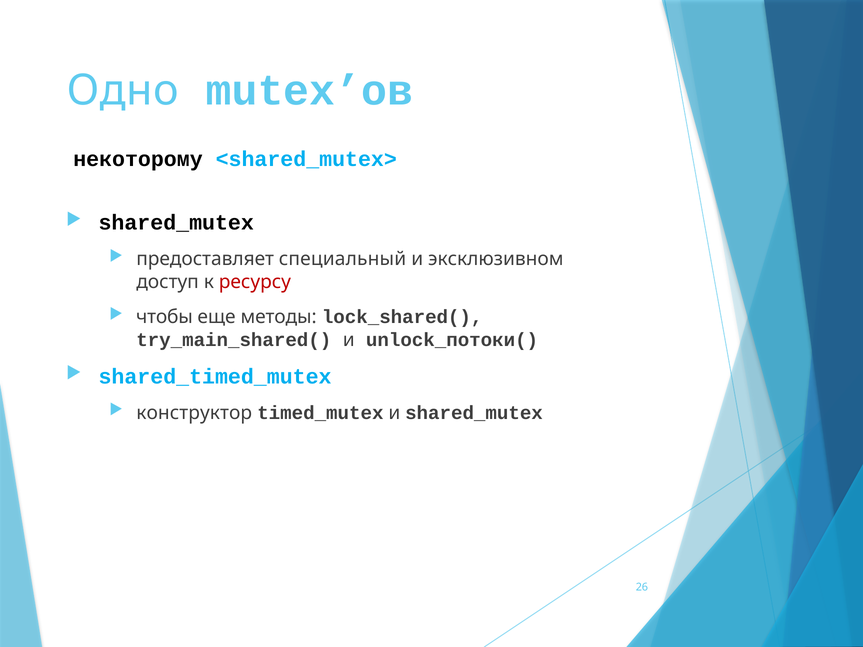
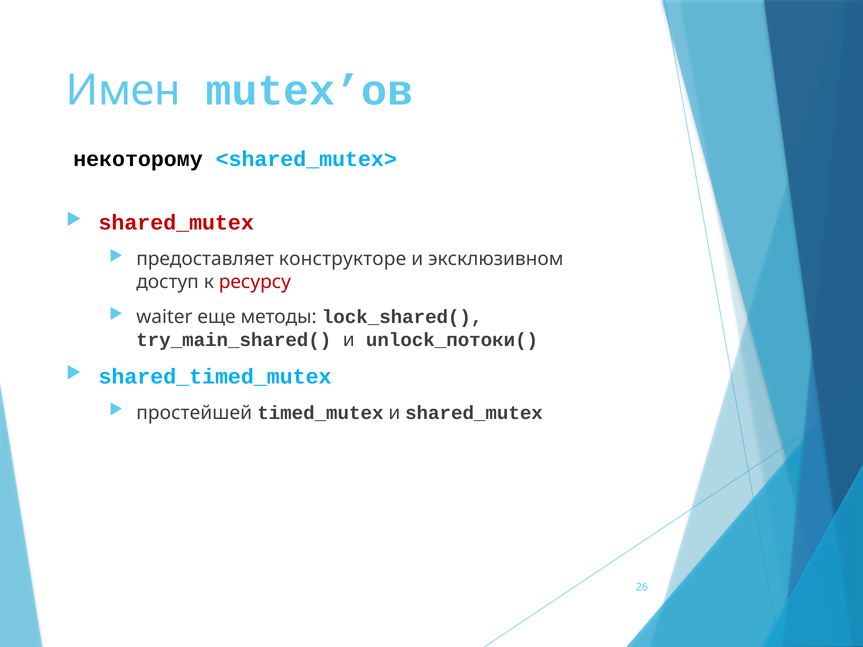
Одно: Одно -> Имен
shared_mutex at (176, 223) colour: black -> red
специальный: специальный -> конструкторе
чтобы: чтобы -> waiter
конструктор: конструктор -> простейшей
